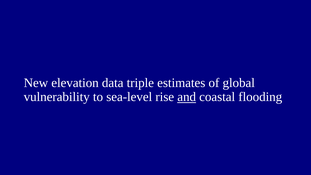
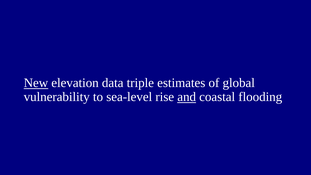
New underline: none -> present
